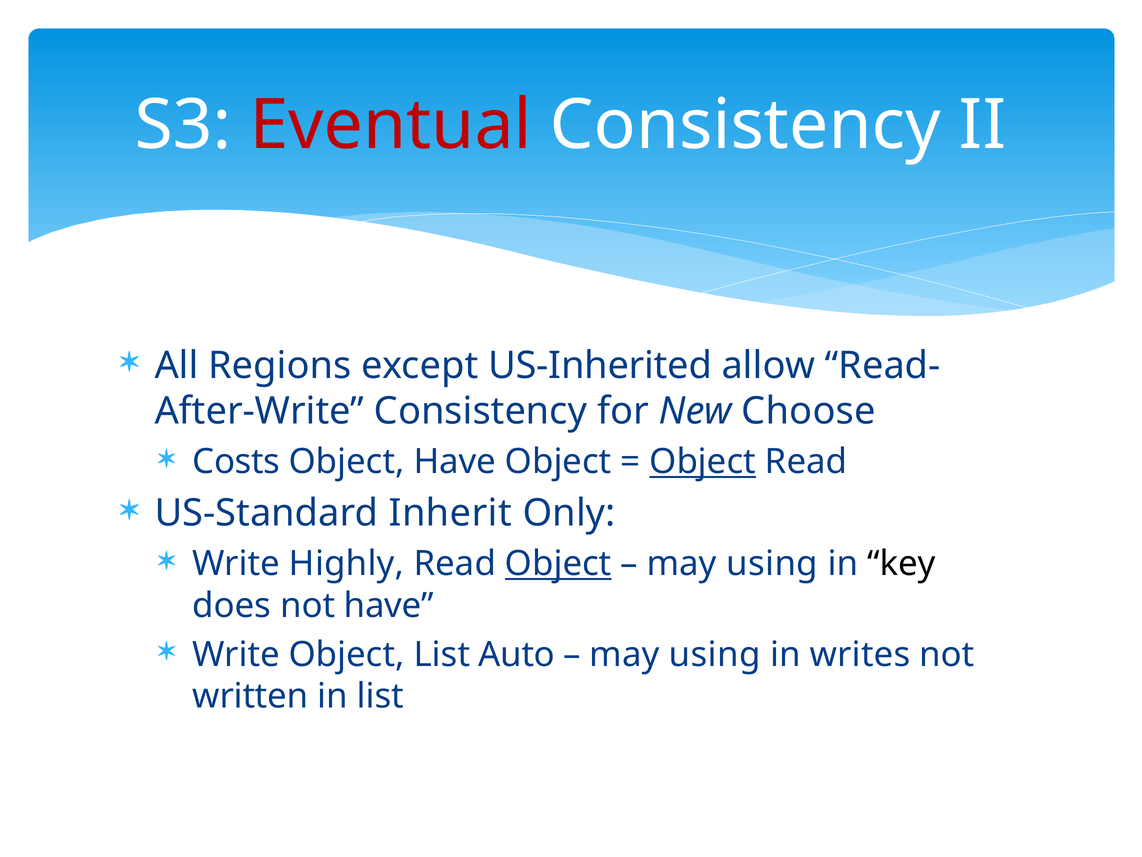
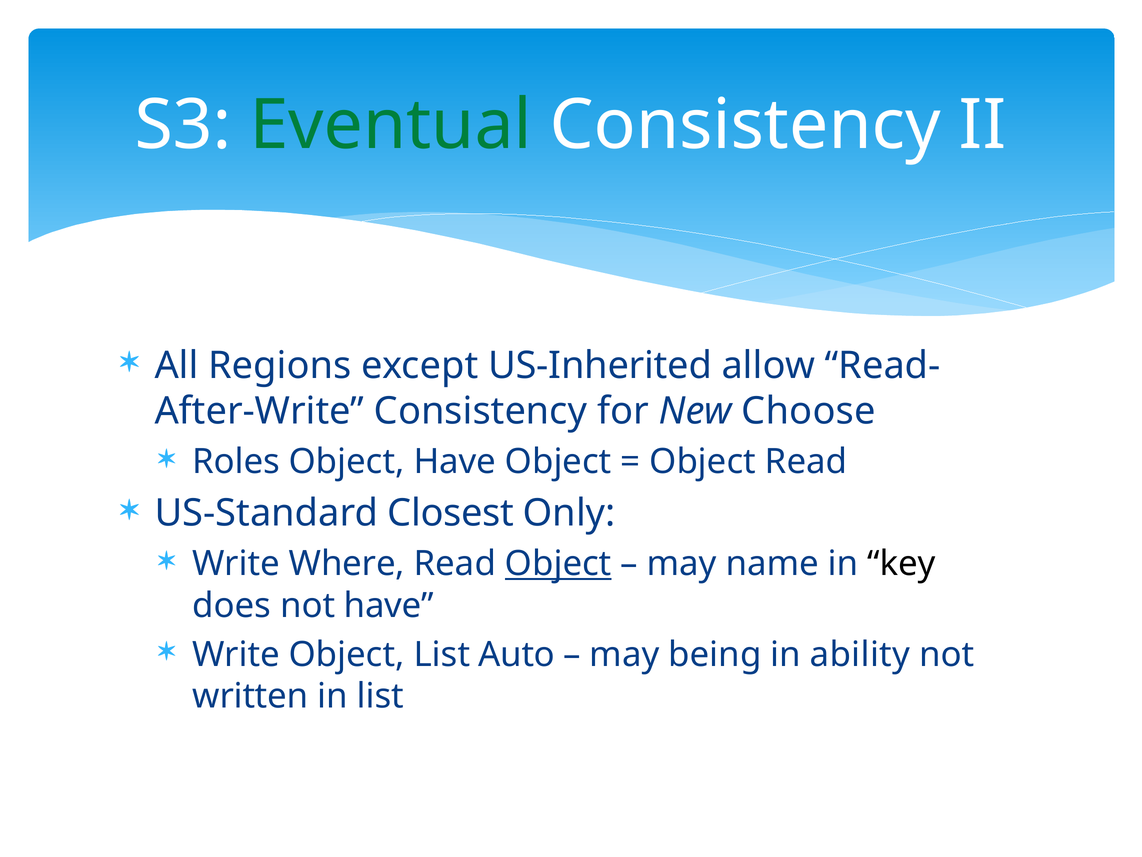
Eventual colour: red -> green
Costs: Costs -> Roles
Object at (703, 462) underline: present -> none
Inherit: Inherit -> Closest
Highly: Highly -> Where
using at (772, 564): using -> name
using at (715, 654): using -> being
writes: writes -> ability
